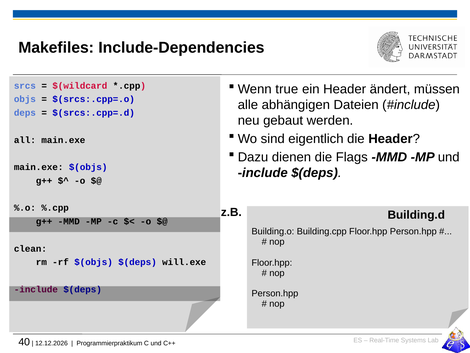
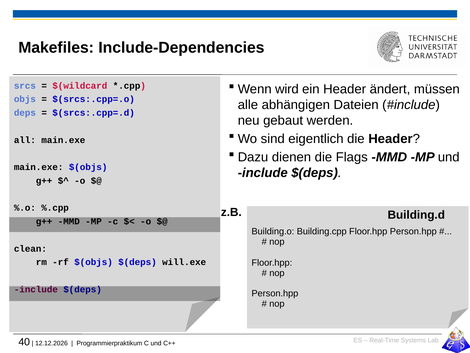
true: true -> wird
